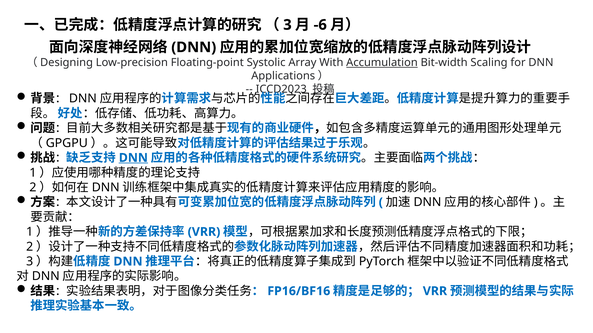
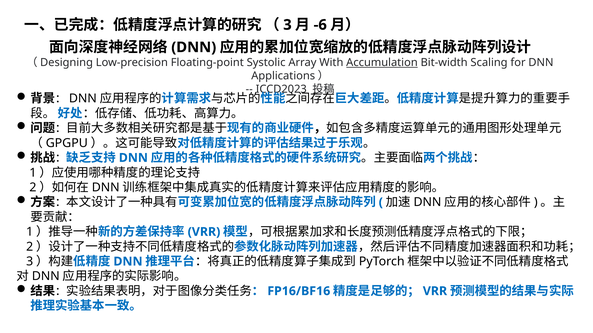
DNN at (133, 158) underline: present -> none
